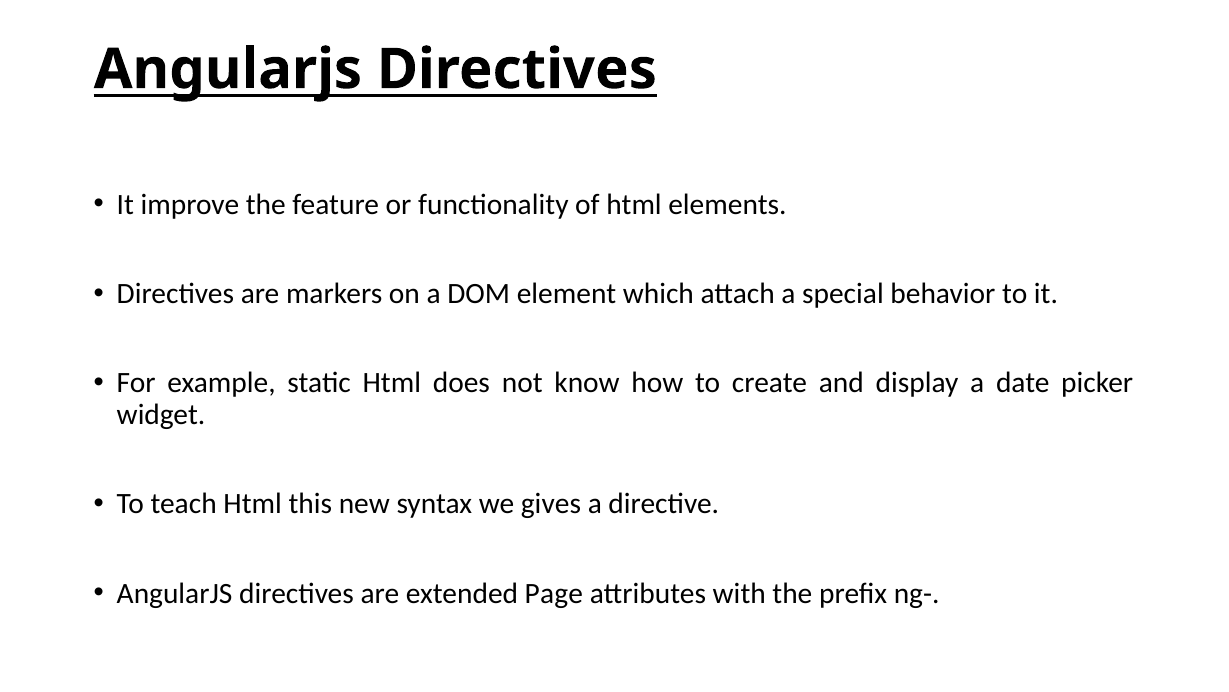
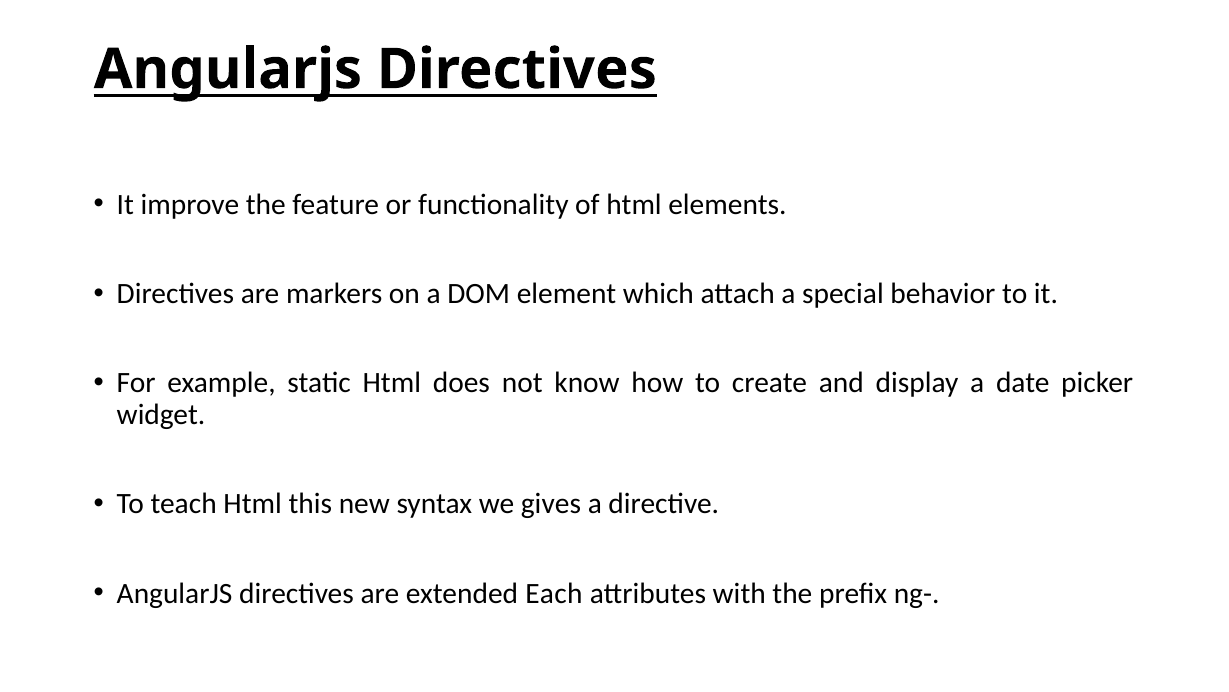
Page: Page -> Each
